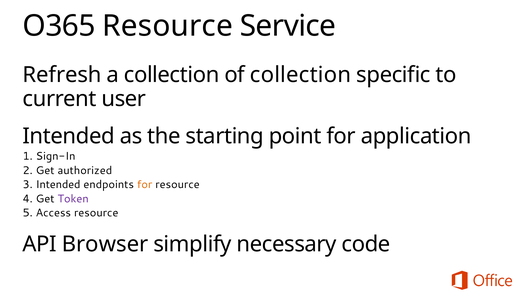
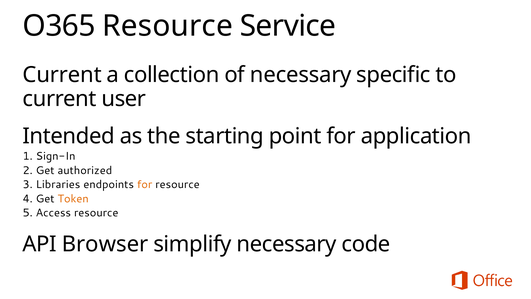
Refresh at (62, 75): Refresh -> Current
of collection: collection -> necessary
3 Intended: Intended -> Libraries
Token colour: purple -> orange
